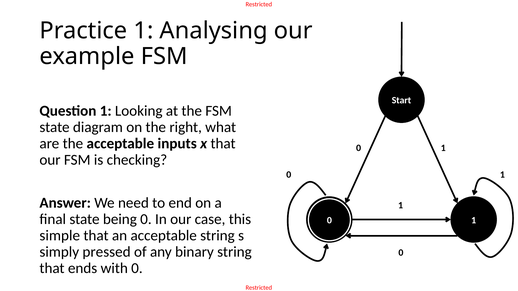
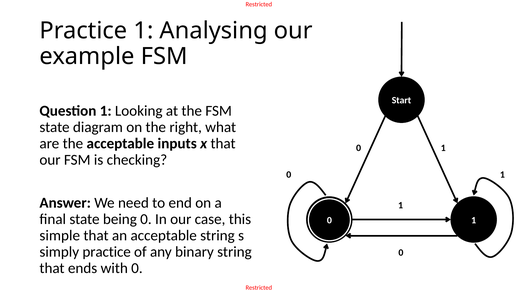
simply pressed: pressed -> practice
